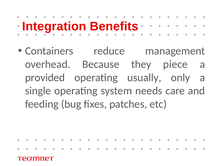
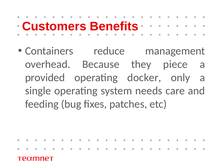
Integration: Integration -> Customers
usually: usually -> docker
